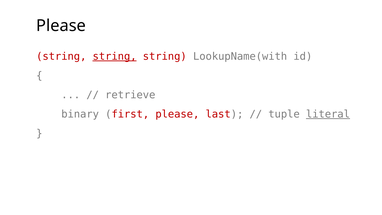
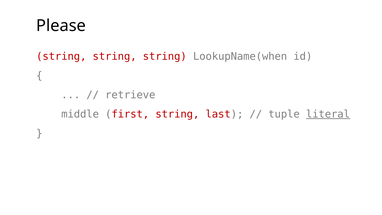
string at (115, 56) underline: present -> none
LookupName(with: LookupName(with -> LookupName(when
binary: binary -> middle
first please: please -> string
